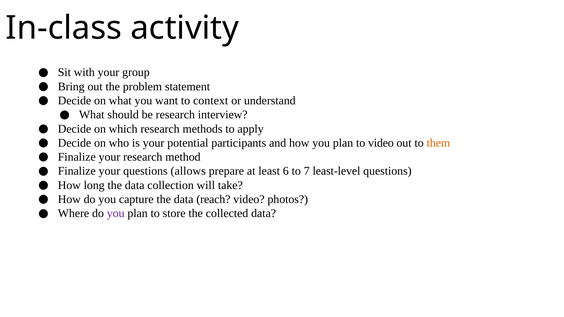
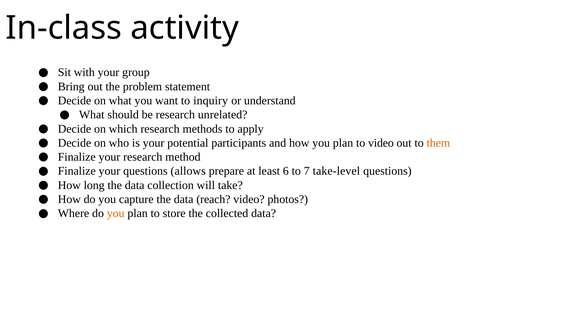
context: context -> inquiry
interview: interview -> unrelated
least-level: least-level -> take-level
you at (116, 214) colour: purple -> orange
